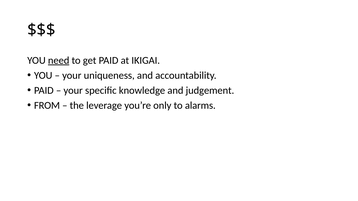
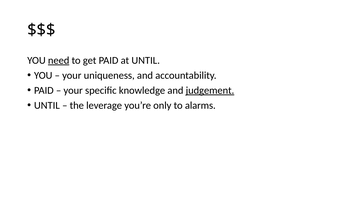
at IKIGAI: IKIGAI -> UNTIL
judgement underline: none -> present
FROM at (47, 106): FROM -> UNTIL
